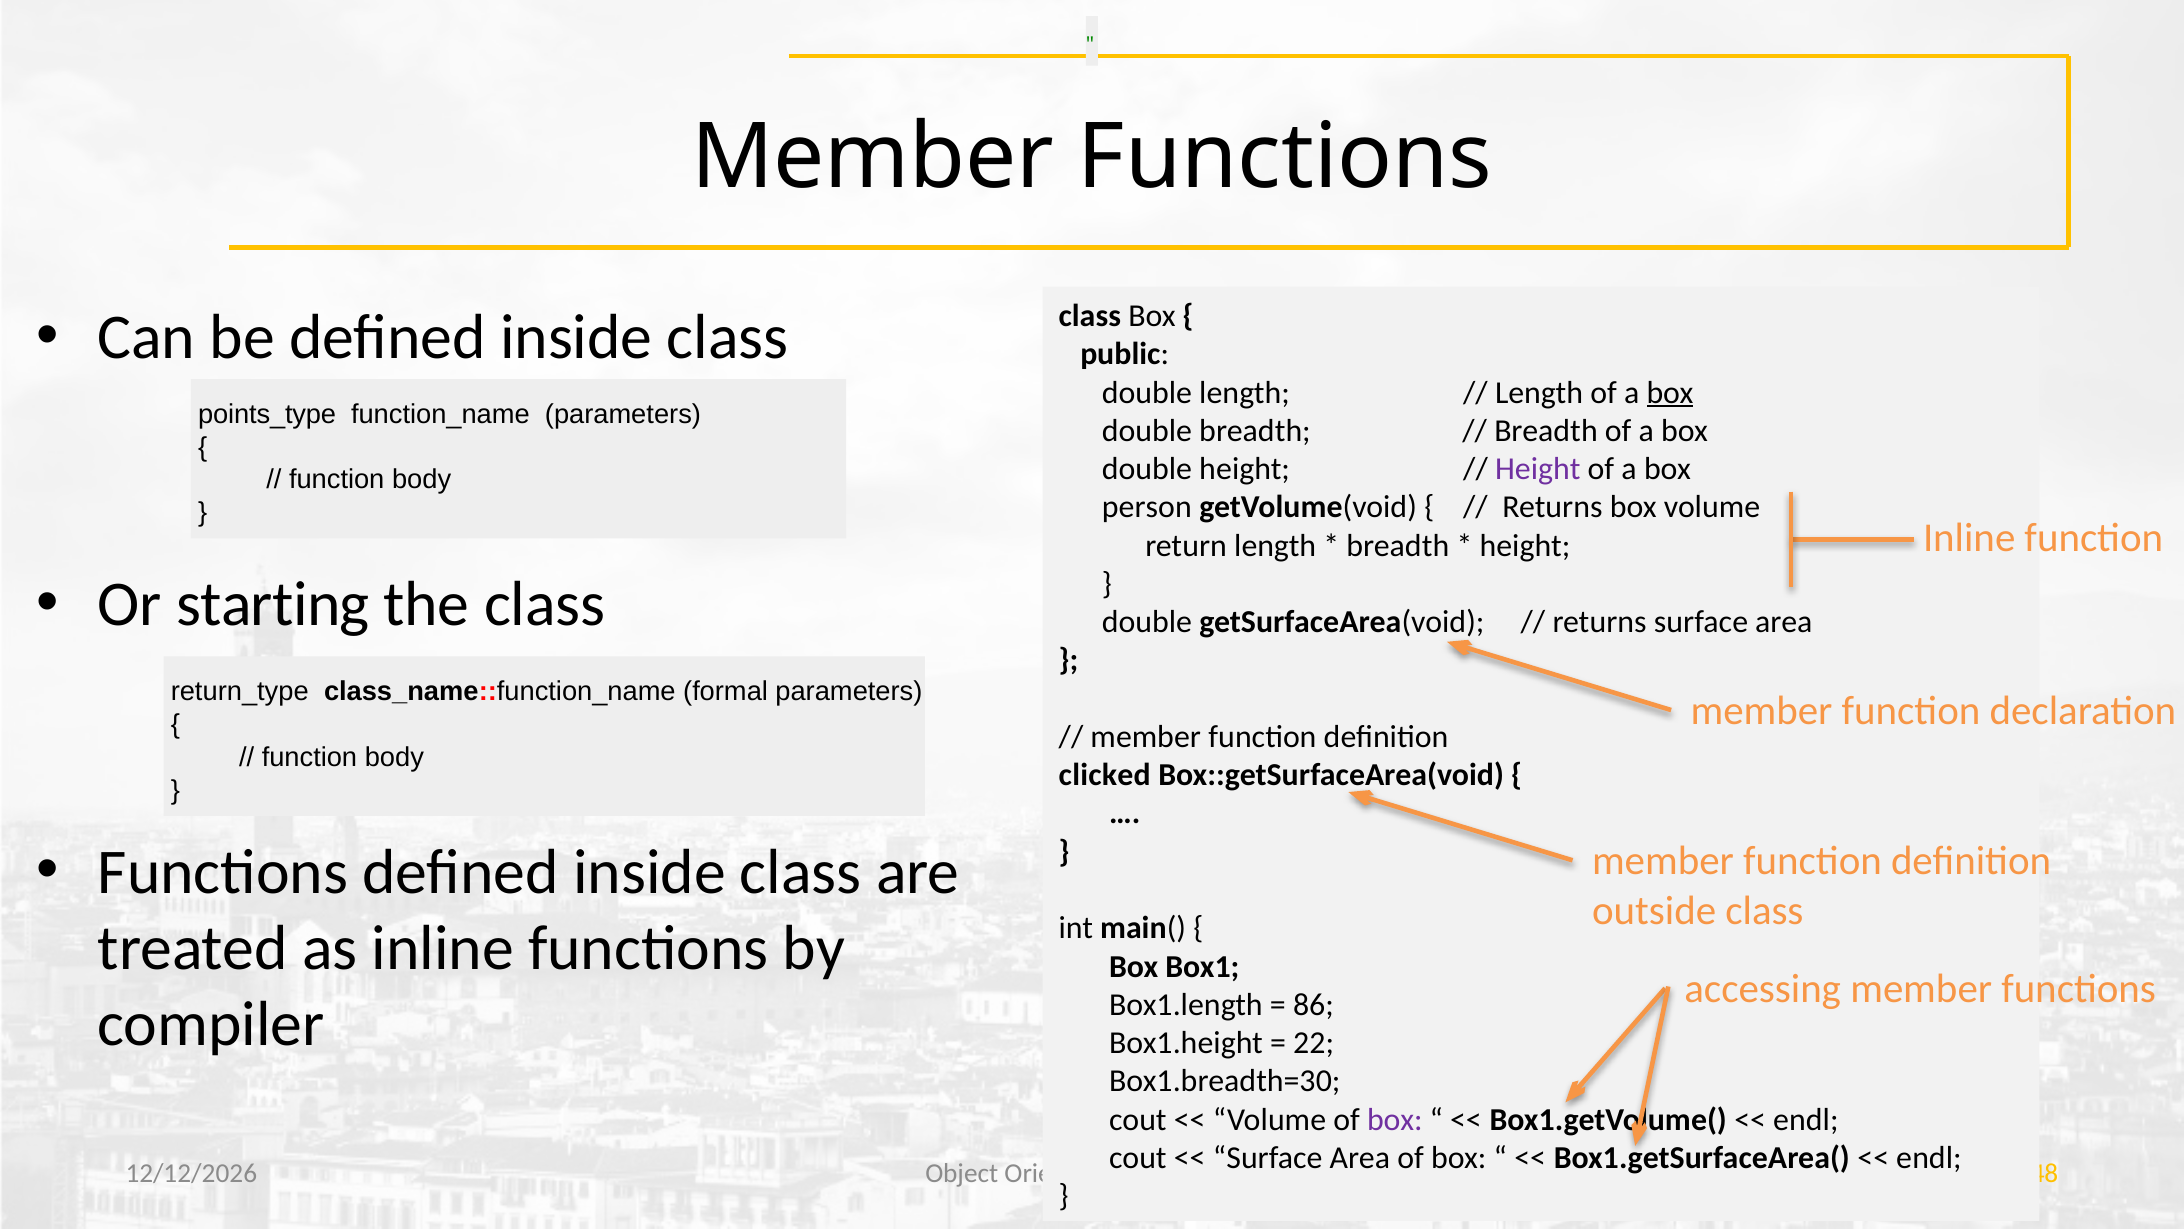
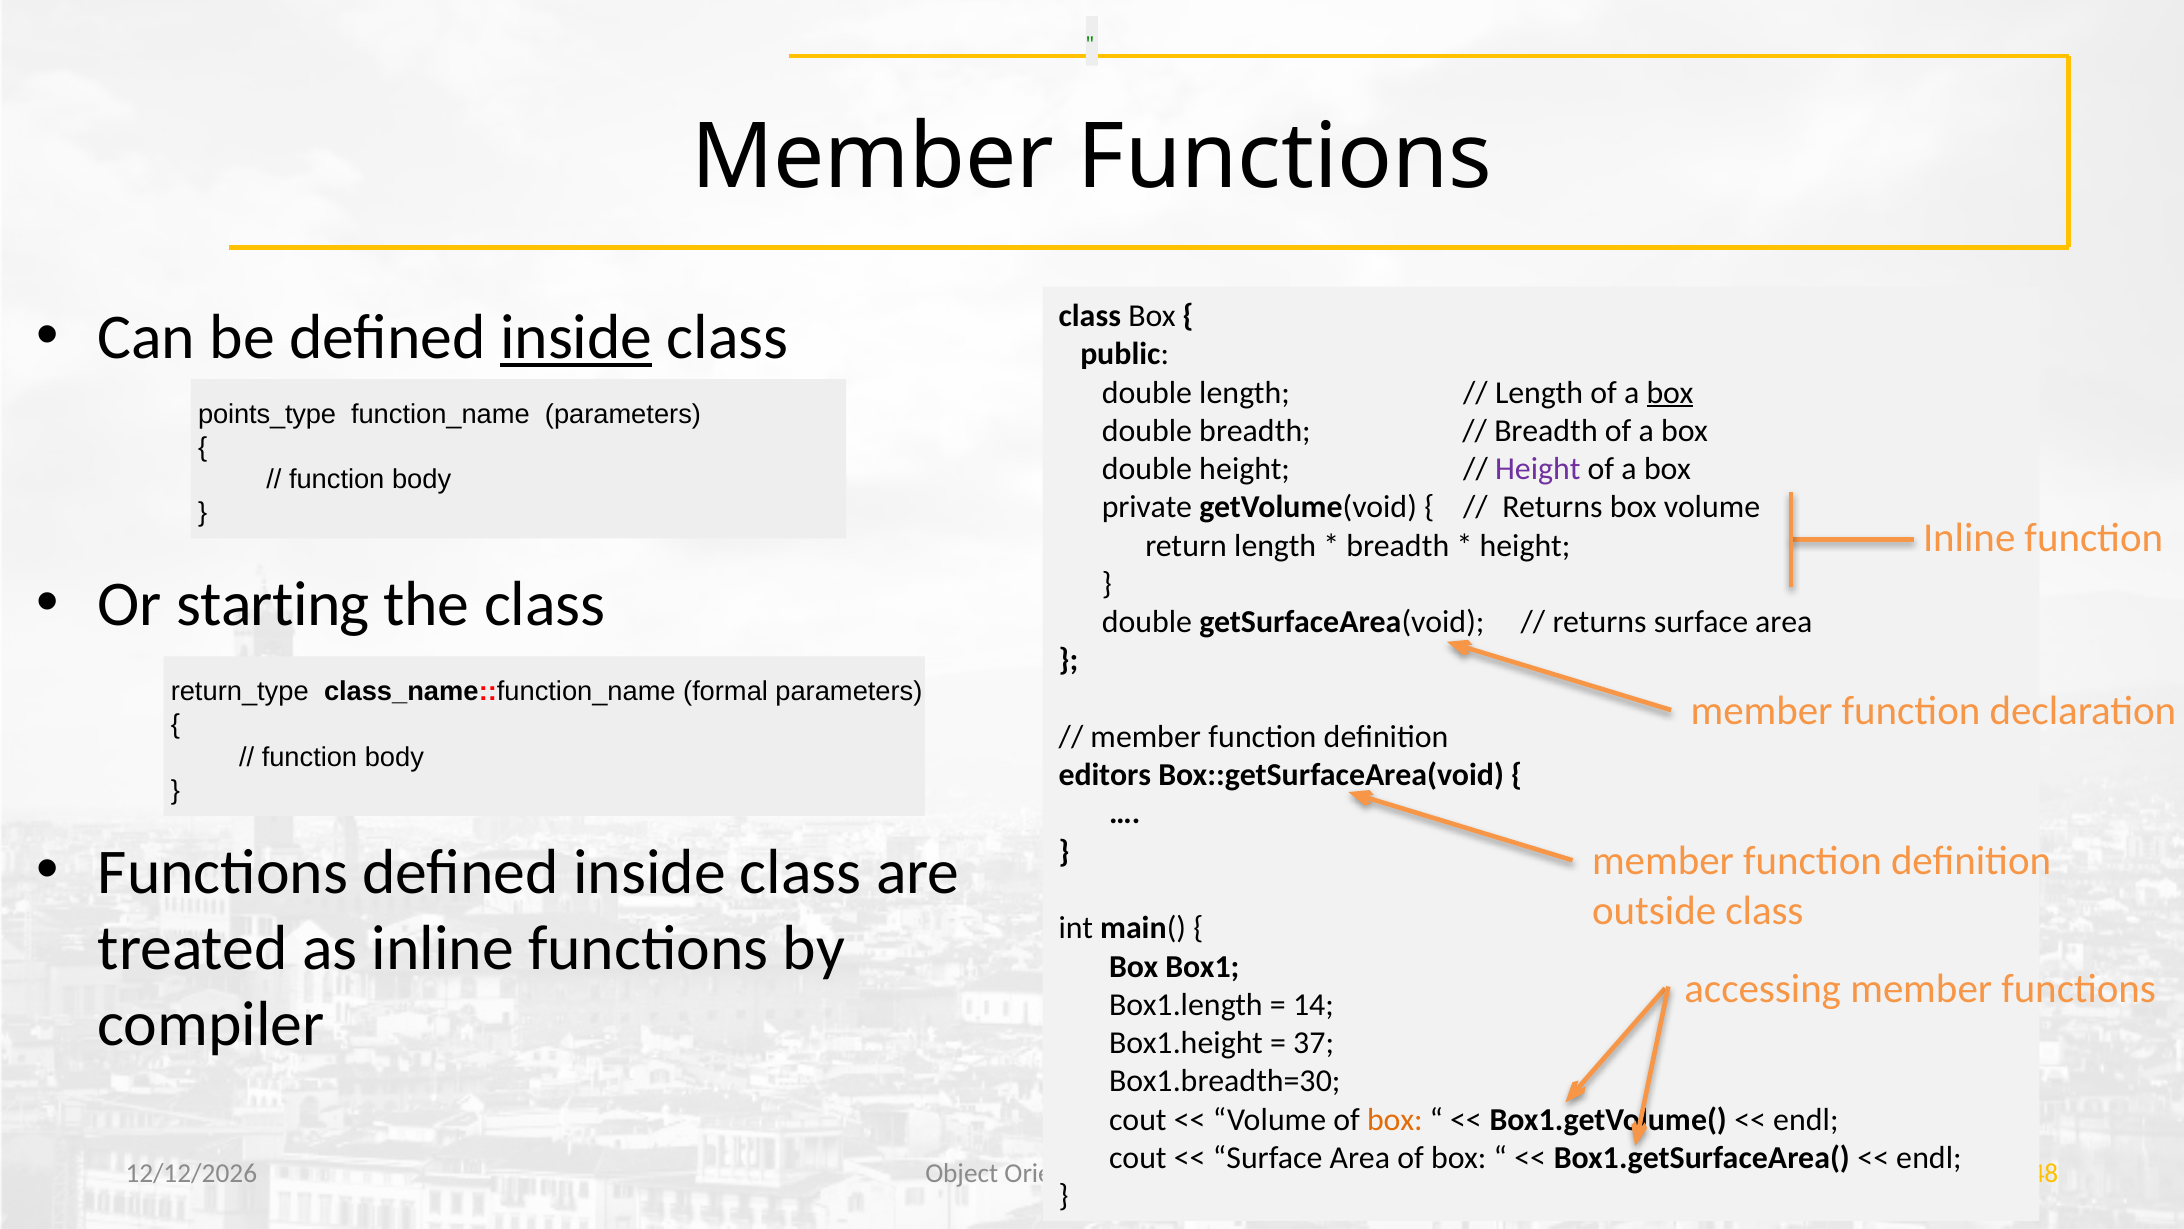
inside at (576, 337) underline: none -> present
person: person -> private
clicked: clicked -> editors
86: 86 -> 14
22: 22 -> 37
box at (1395, 1119) colour: purple -> orange
